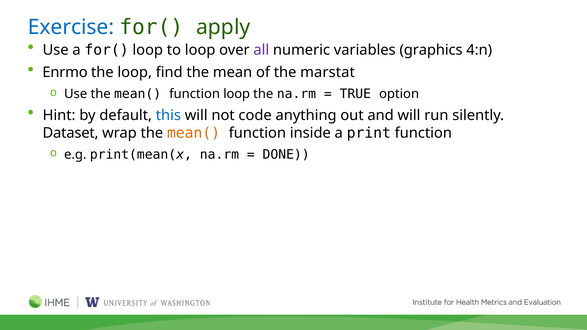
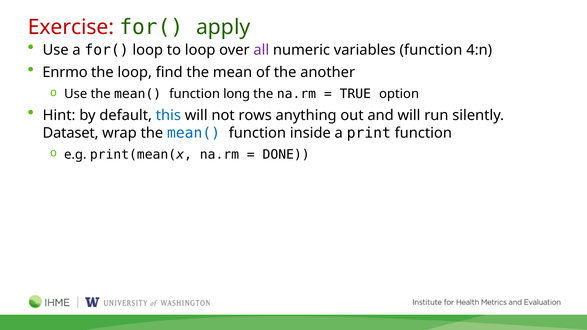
Exercise colour: blue -> red
variables graphics: graphics -> function
marstat: marstat -> another
function loop: loop -> long
code: code -> rows
mean( at (194, 133) colour: orange -> blue
